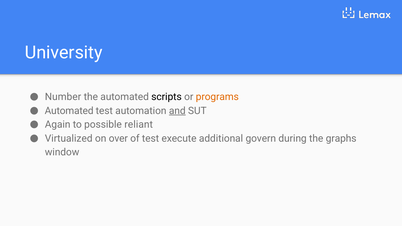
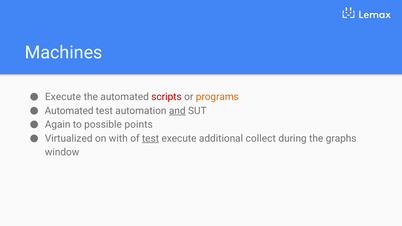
University: University -> Machines
Number at (63, 97): Number -> Execute
scripts colour: black -> red
reliant: reliant -> points
over: over -> with
test at (151, 139) underline: none -> present
govern: govern -> collect
